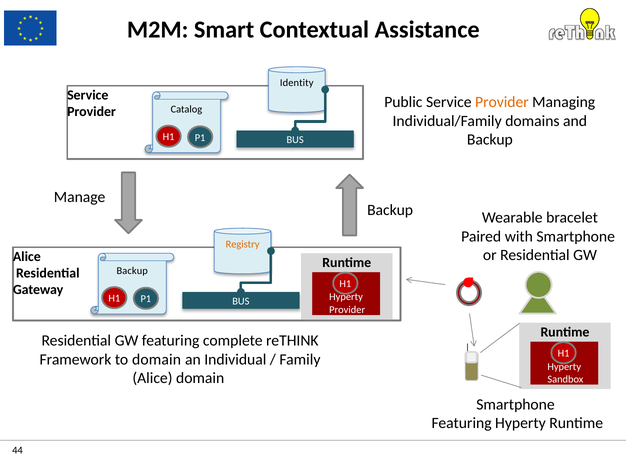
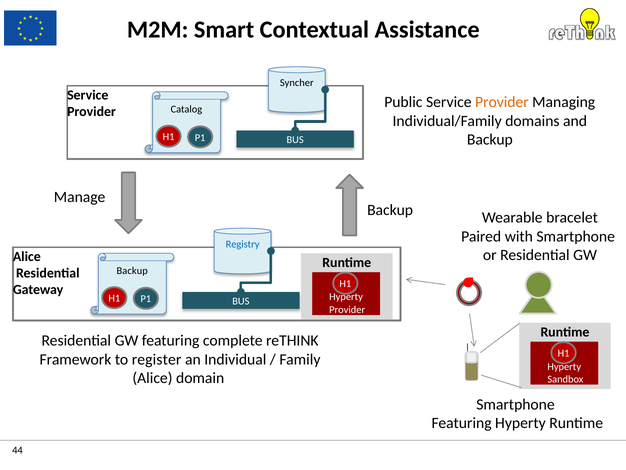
Identity: Identity -> Syncher
Registry colour: orange -> blue
to domain: domain -> register
